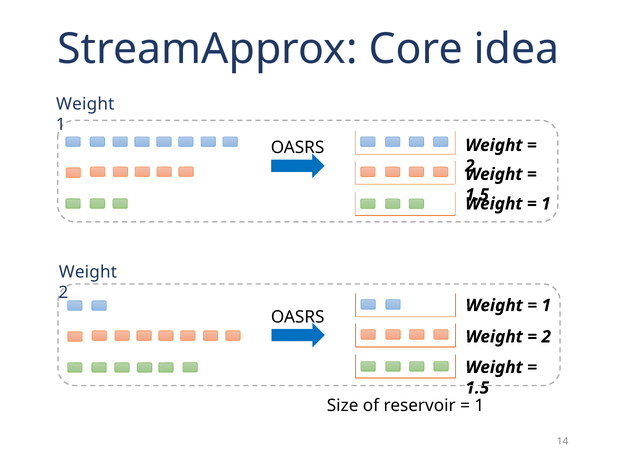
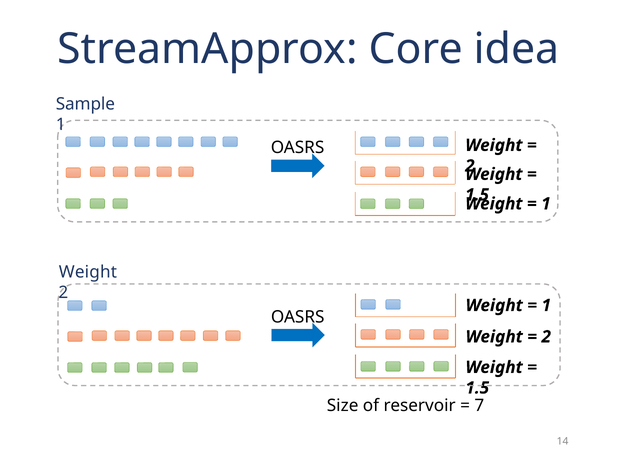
Weight at (85, 104): Weight -> Sample
1 at (479, 405): 1 -> 7
